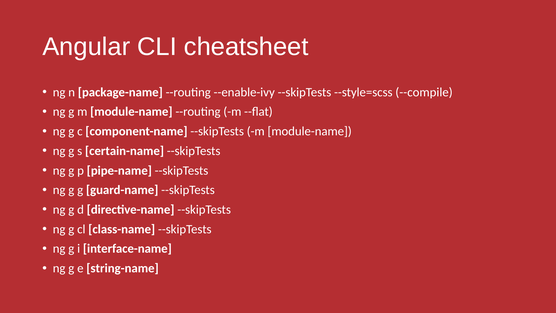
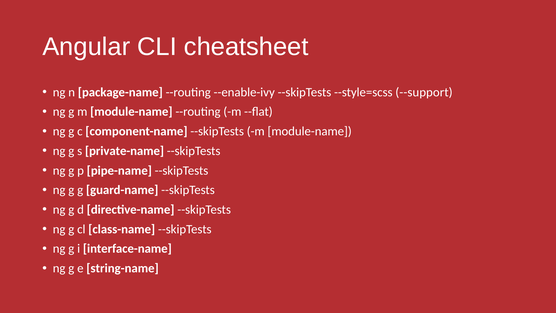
--compile: --compile -> --support
certain-name: certain-name -> private-name
